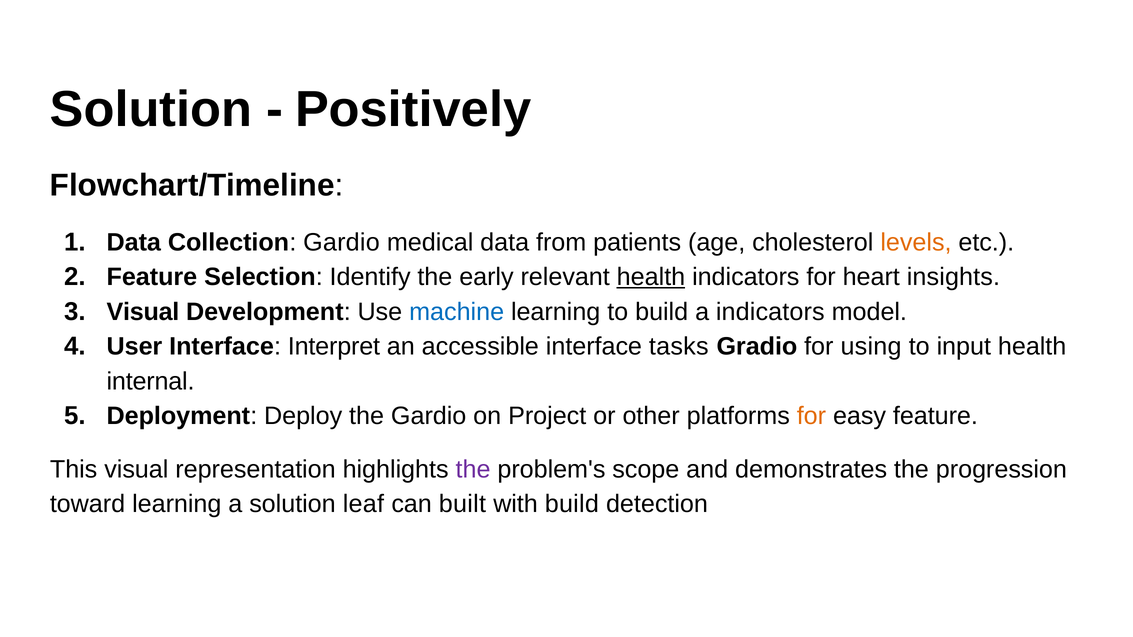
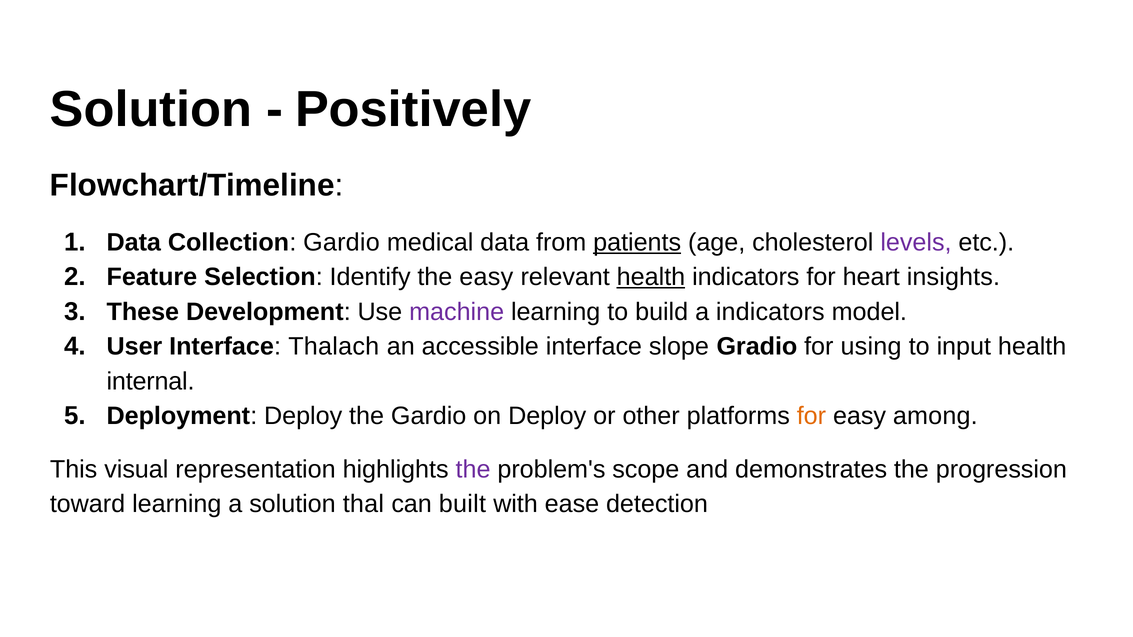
patients underline: none -> present
levels colour: orange -> purple
the early: early -> easy
Visual at (143, 312): Visual -> These
machine colour: blue -> purple
Interpret: Interpret -> Thalach
tasks: tasks -> slope
on Project: Project -> Deploy
easy feature: feature -> among
leaf: leaf -> thal
with build: build -> ease
